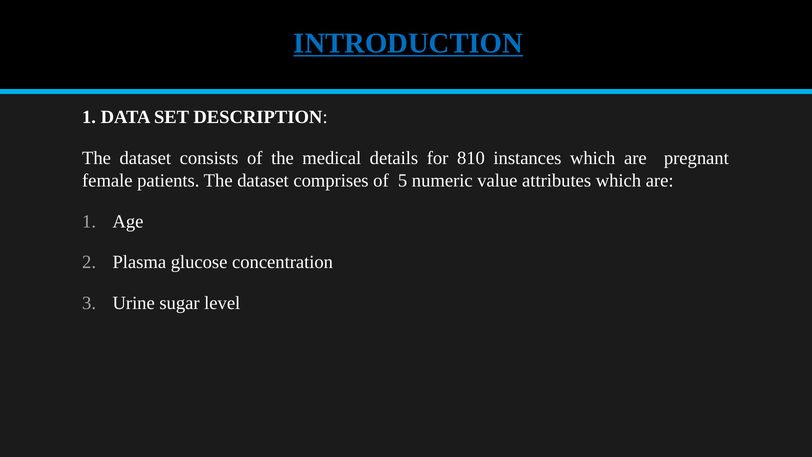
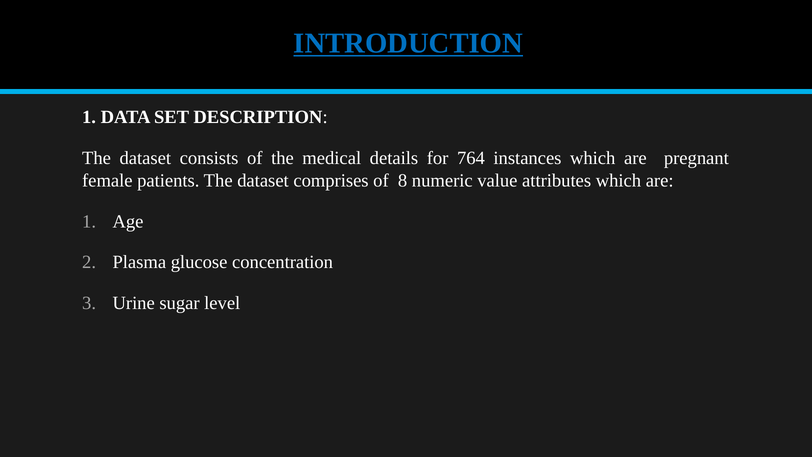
810: 810 -> 764
5: 5 -> 8
